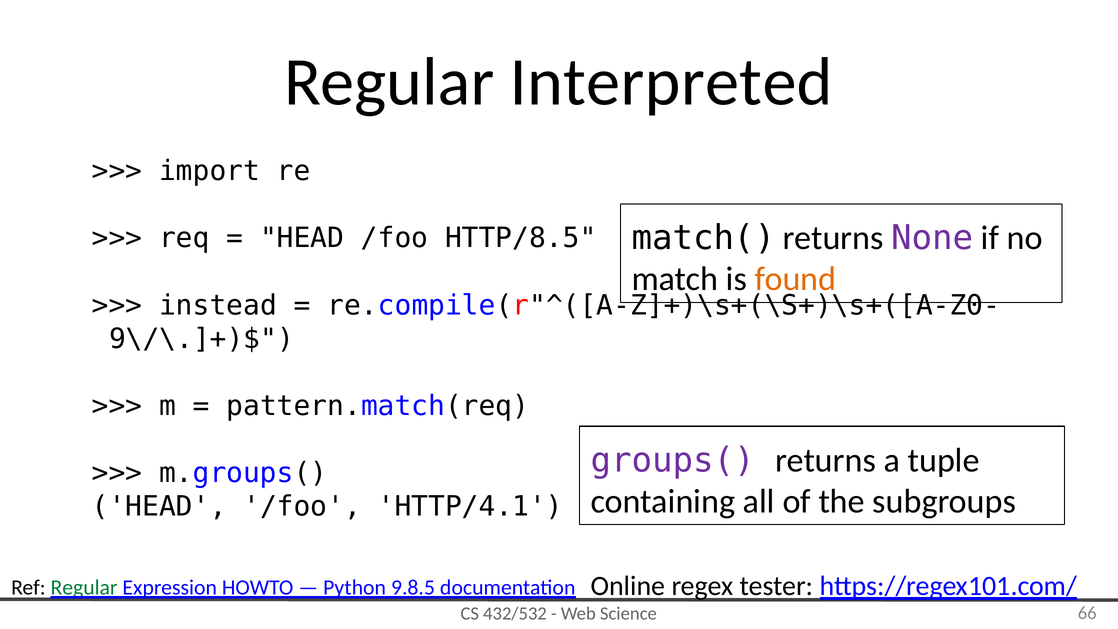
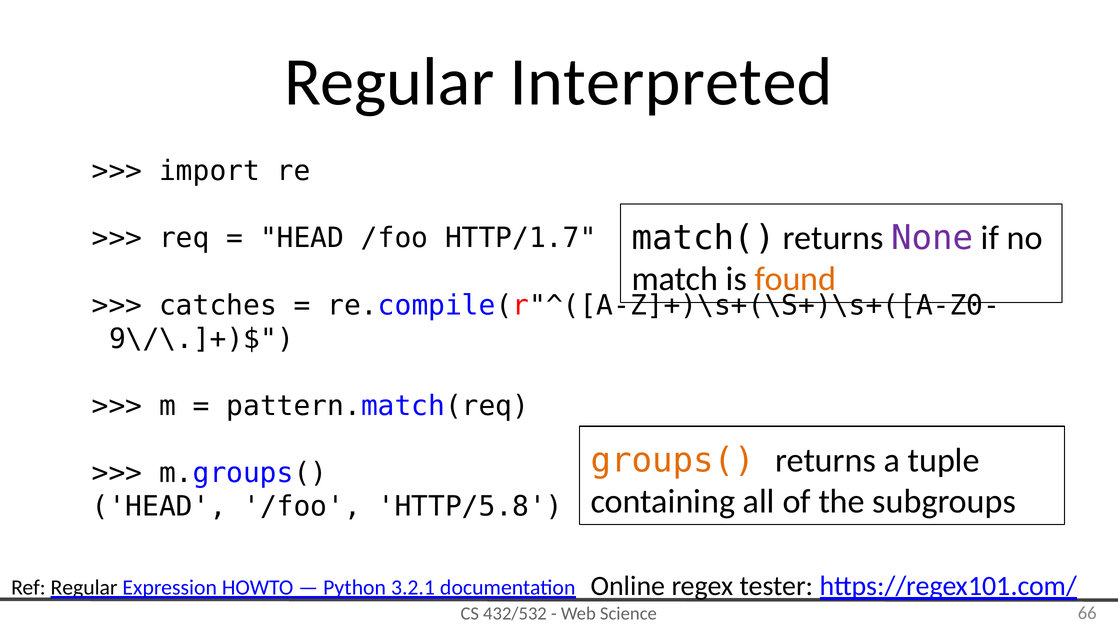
HTTP/8.5: HTTP/8.5 -> HTTP/1.7
instead: instead -> catches
groups( colour: purple -> orange
HTTP/4.1: HTTP/4.1 -> HTTP/5.8
Regular at (84, 588) colour: green -> black
9.8.5: 9.8.5 -> 3.2.1
